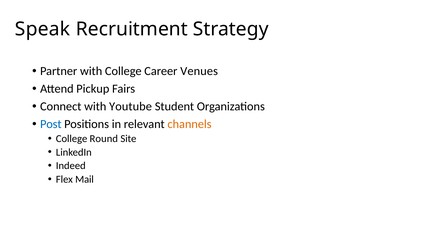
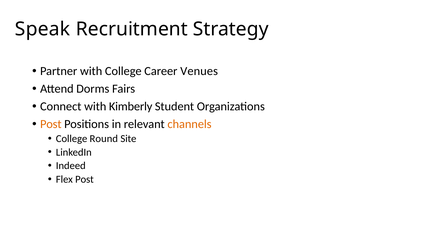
Pickup: Pickup -> Dorms
Youtube: Youtube -> Kimberly
Post at (51, 124) colour: blue -> orange
Flex Mail: Mail -> Post
